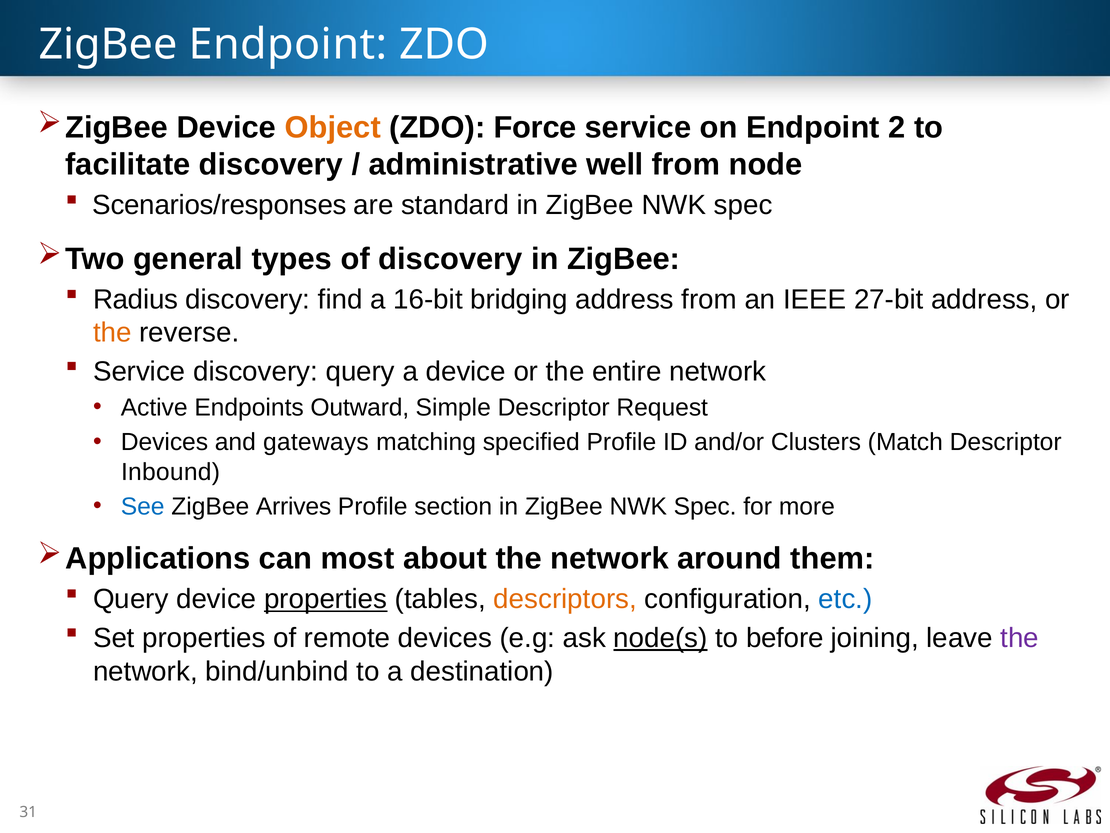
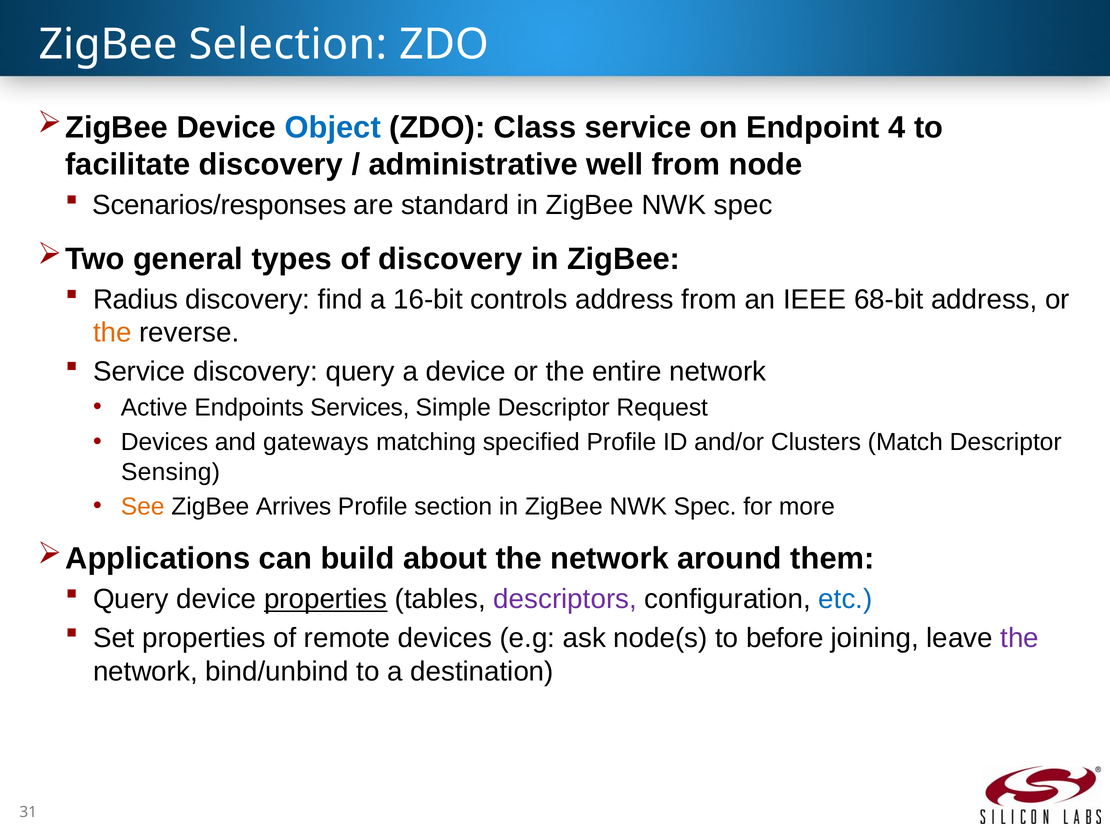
ZigBee Endpoint: Endpoint -> Selection
Object colour: orange -> blue
Force: Force -> Class
2: 2 -> 4
bridging: bridging -> controls
27-bit: 27-bit -> 68-bit
Outward: Outward -> Services
Inbound: Inbound -> Sensing
See colour: blue -> orange
most: most -> build
descriptors colour: orange -> purple
node(s underline: present -> none
